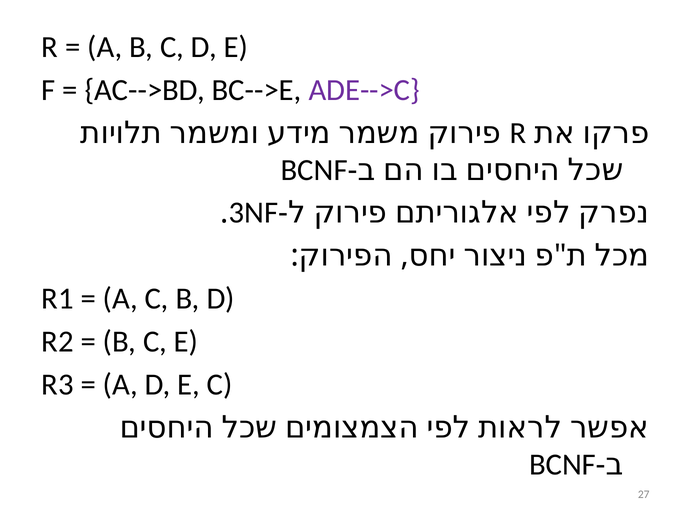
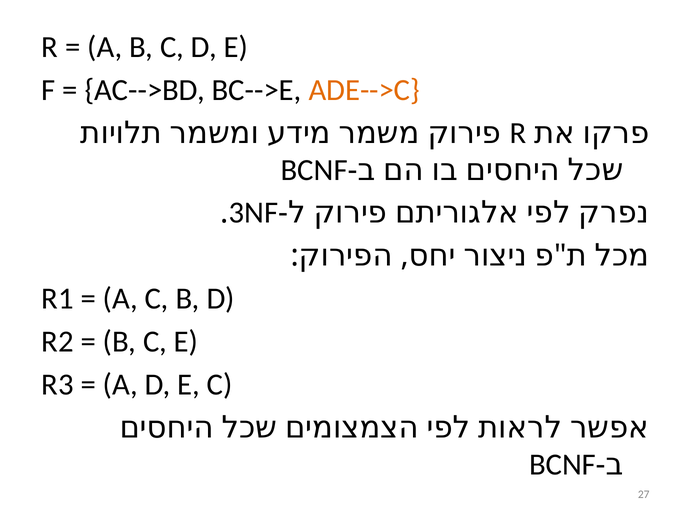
ADE-->C colour: purple -> orange
